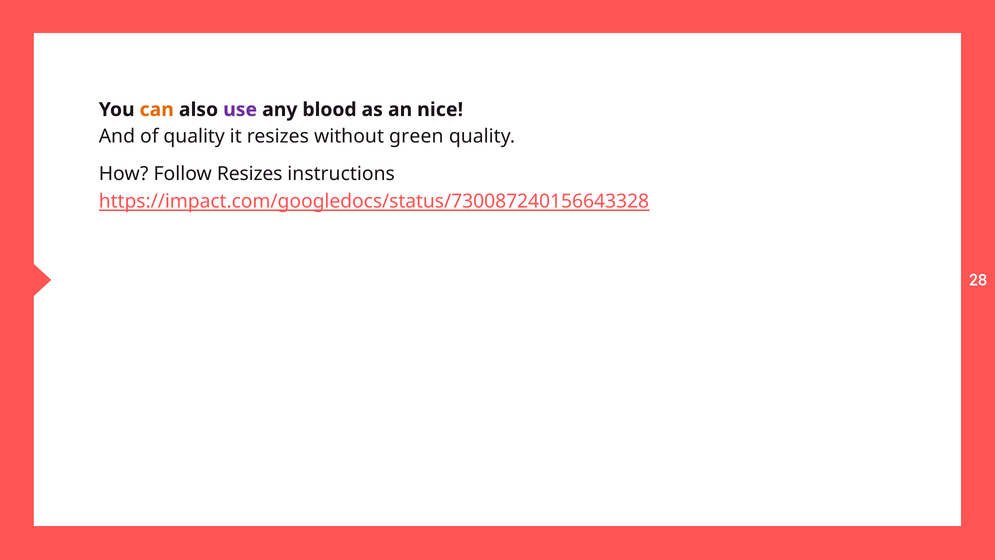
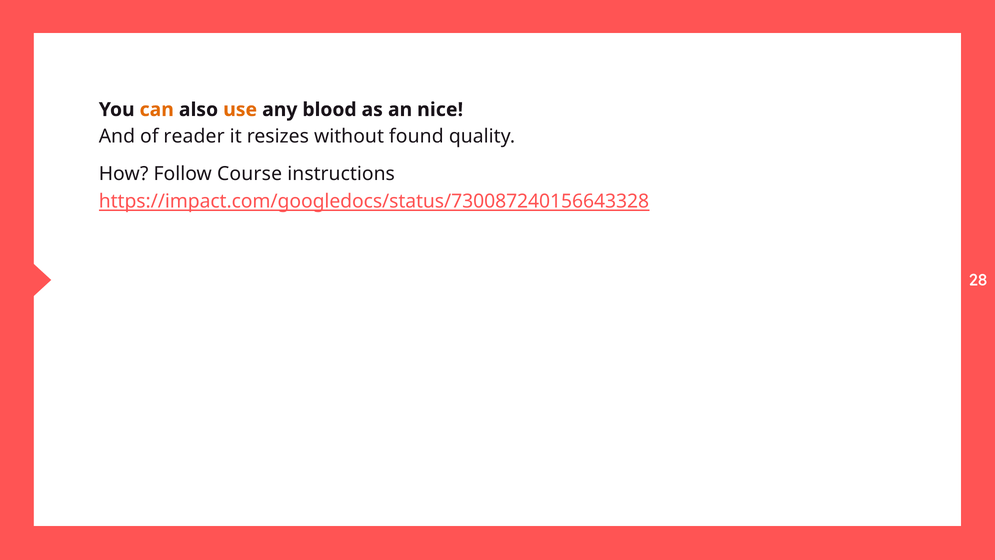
use colour: purple -> orange
of quality: quality -> reader
green: green -> found
Follow Resizes: Resizes -> Course
